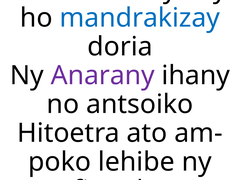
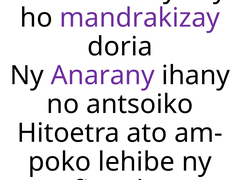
mandrakizay colour: blue -> purple
